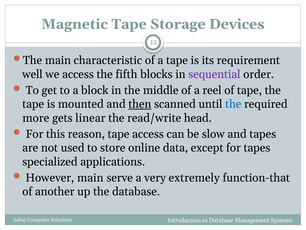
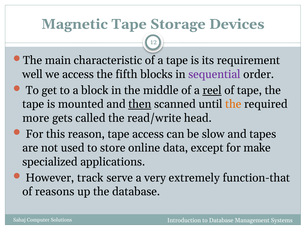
reel underline: none -> present
the at (233, 104) colour: blue -> orange
linear: linear -> called
for tapes: tapes -> make
However main: main -> track
another: another -> reasons
